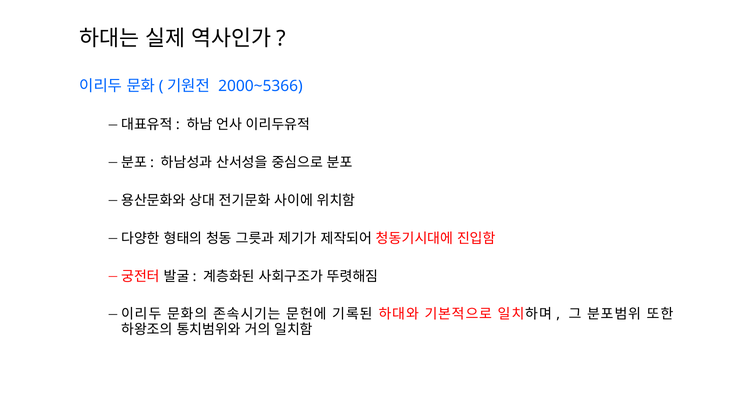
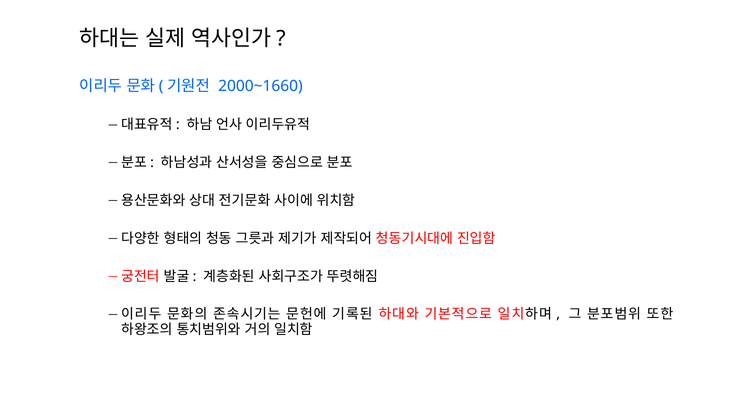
2000~5366: 2000~5366 -> 2000~1660
